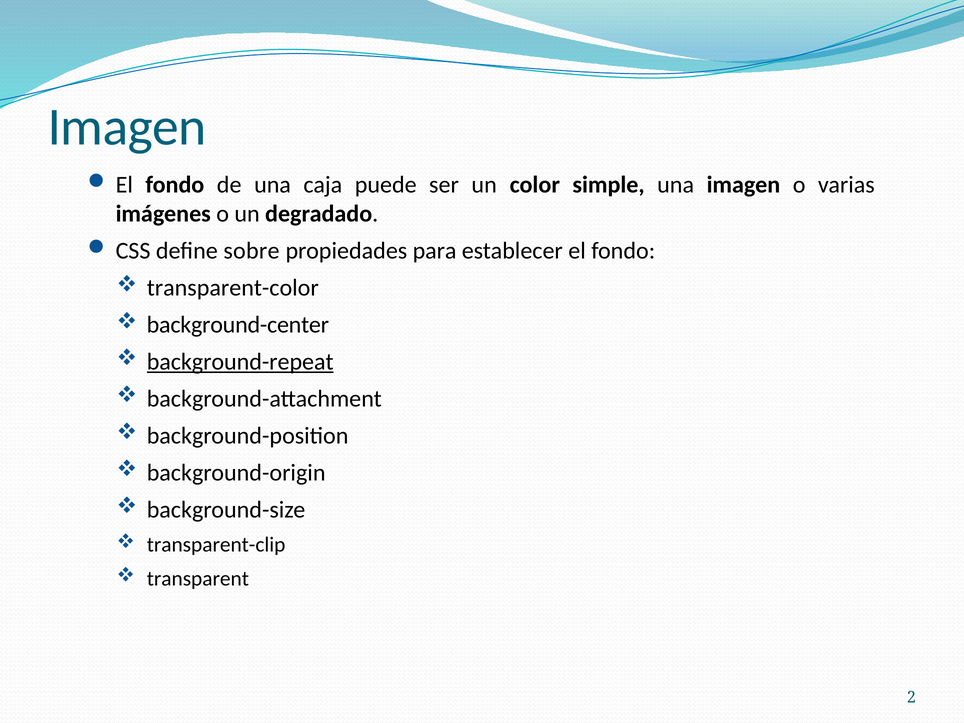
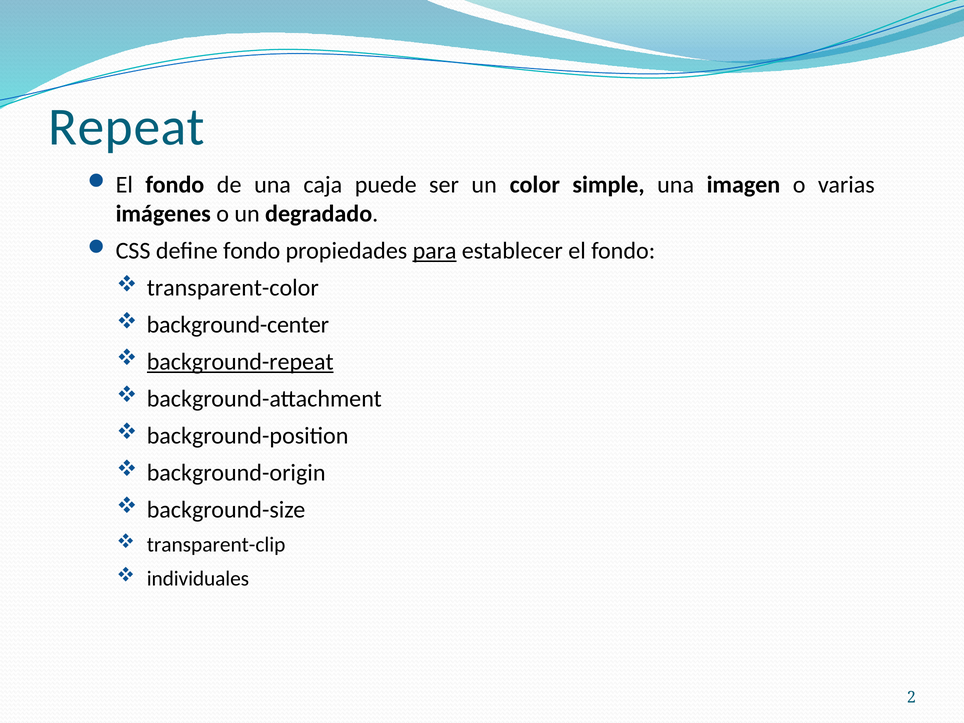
Imagen at (127, 127): Imagen -> Repeat
define sobre: sobre -> fondo
para underline: none -> present
transparent: transparent -> individuales
